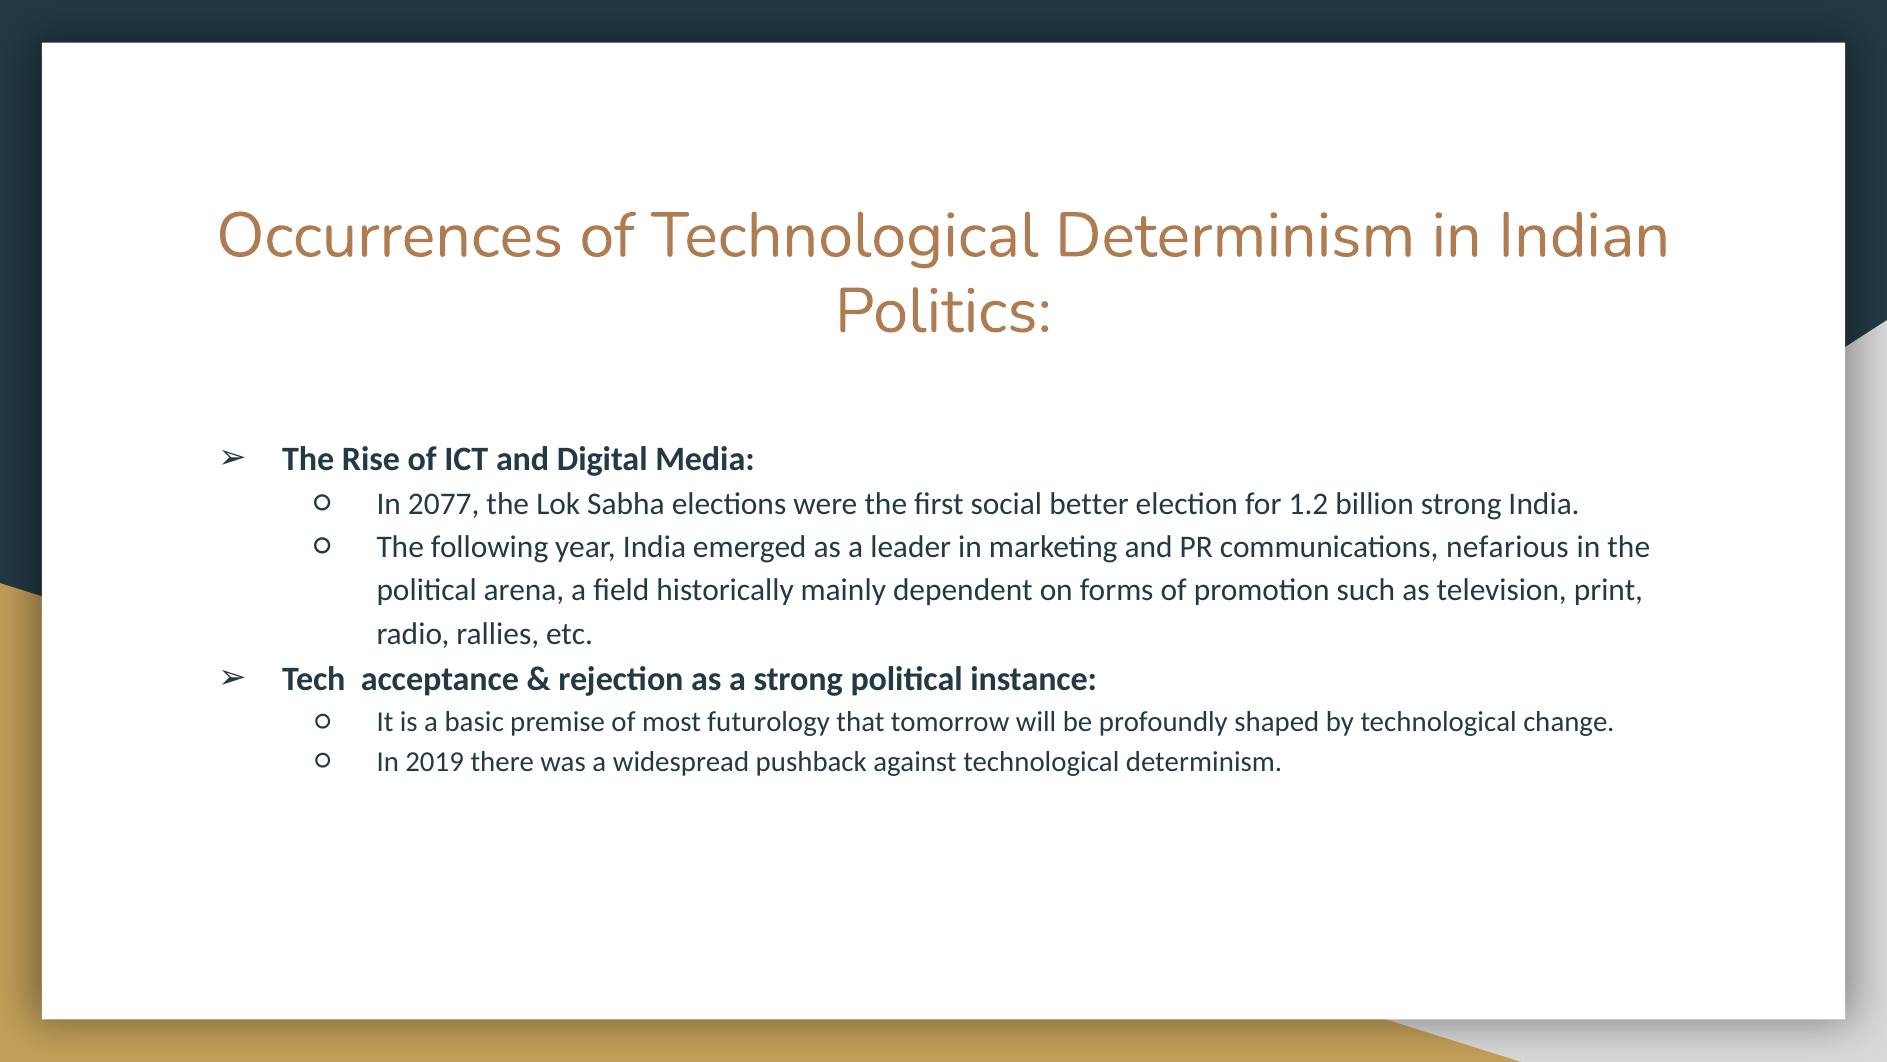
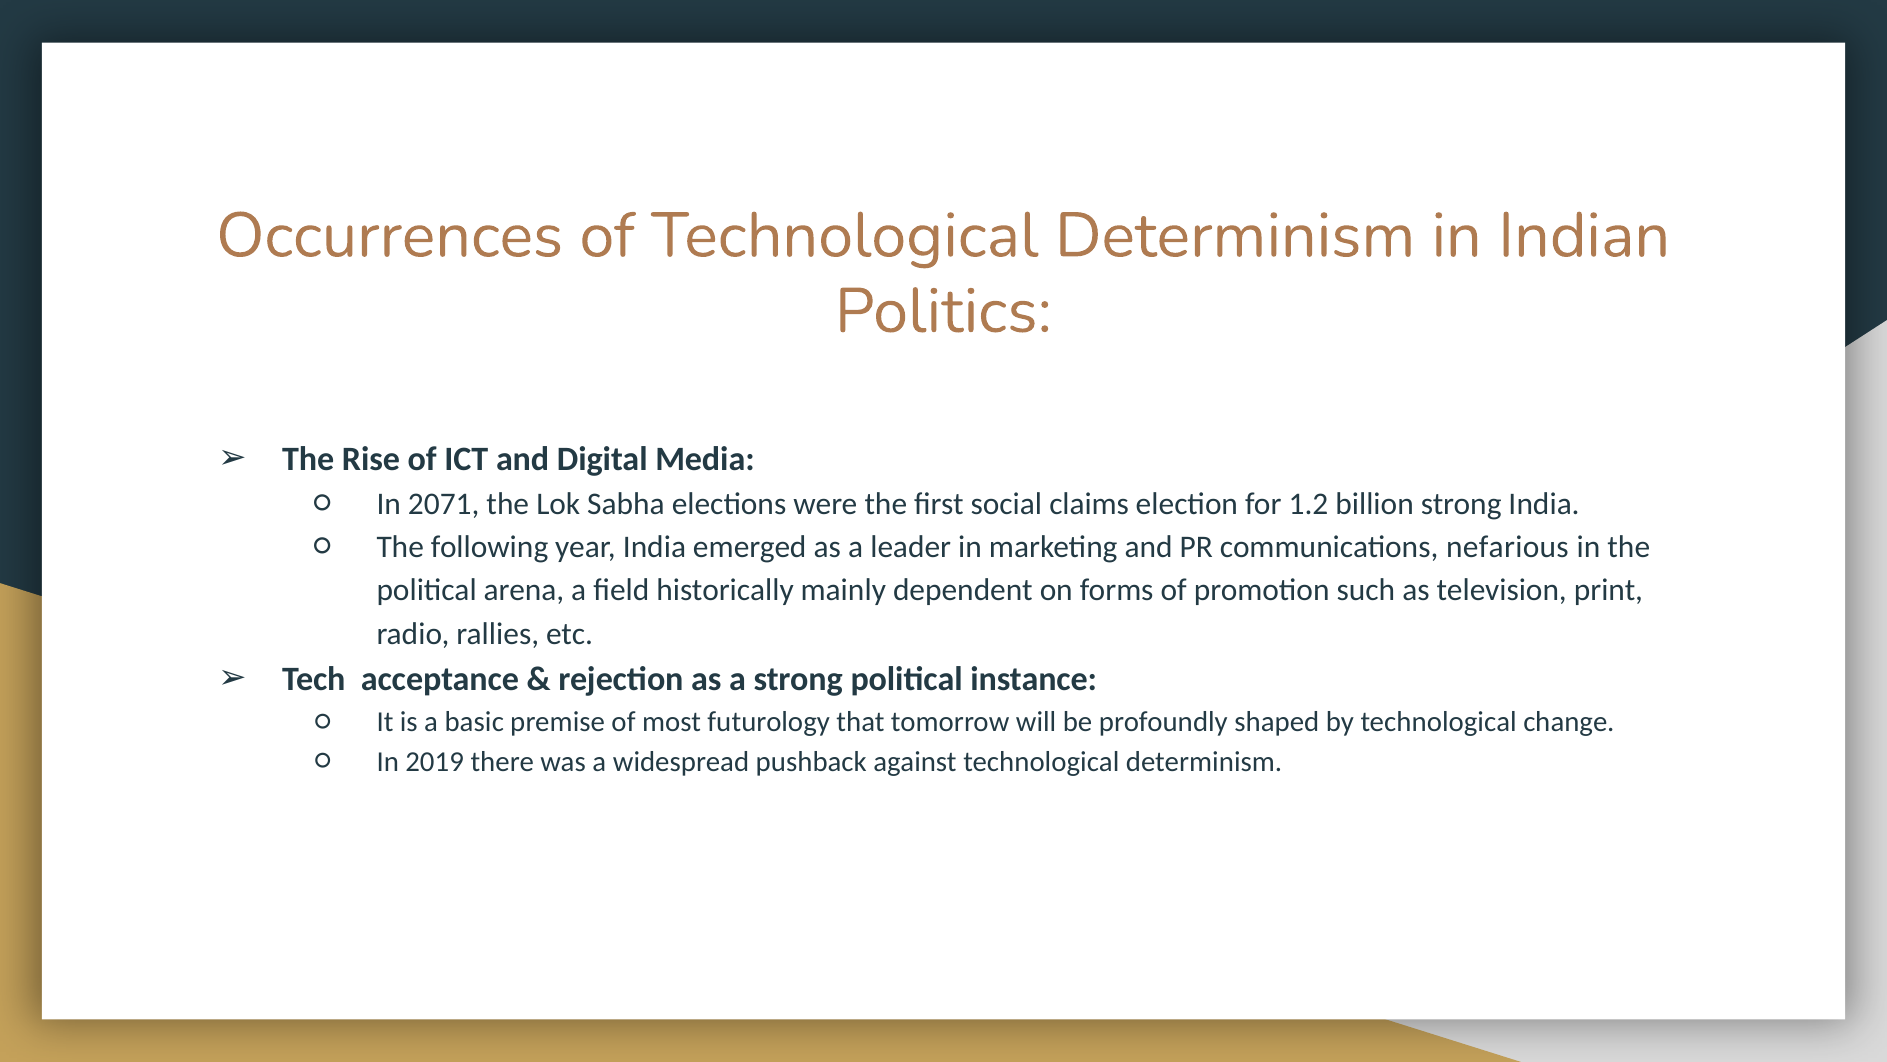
2077: 2077 -> 2071
better: better -> claims
